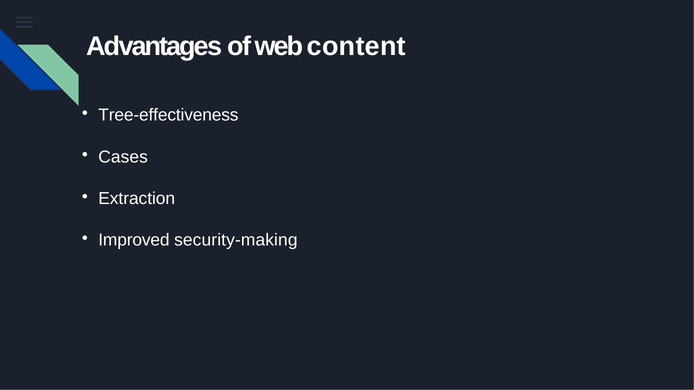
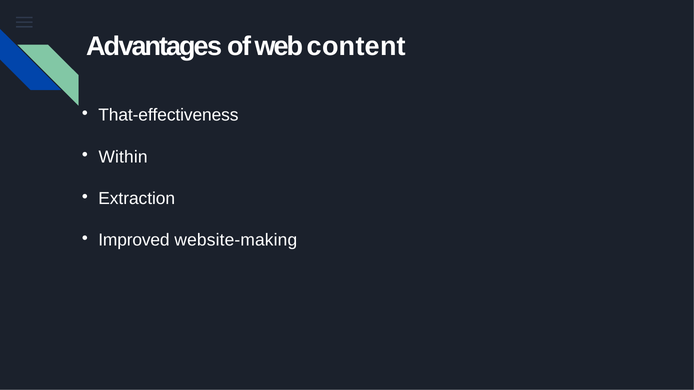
Tree-effectiveness: Tree-effectiveness -> That-effectiveness
Cases: Cases -> Within
security-making: security-making -> website-making
